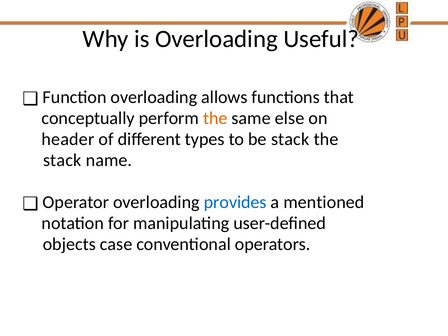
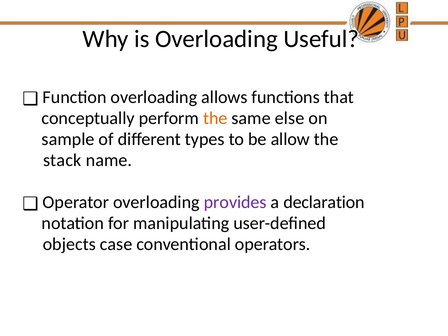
header: header -> sample
be stack: stack -> allow
provides colour: blue -> purple
mentioned: mentioned -> declaration
